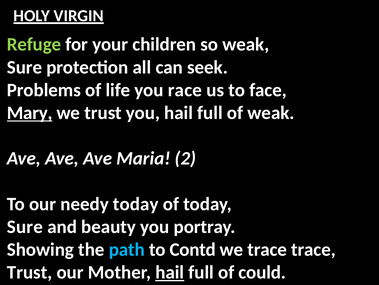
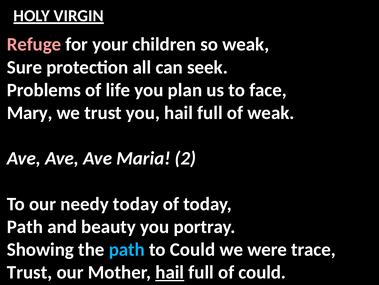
Refuge colour: light green -> pink
race: race -> plan
Mary underline: present -> none
Sure at (25, 226): Sure -> Path
to Contd: Contd -> Could
we trace: trace -> were
